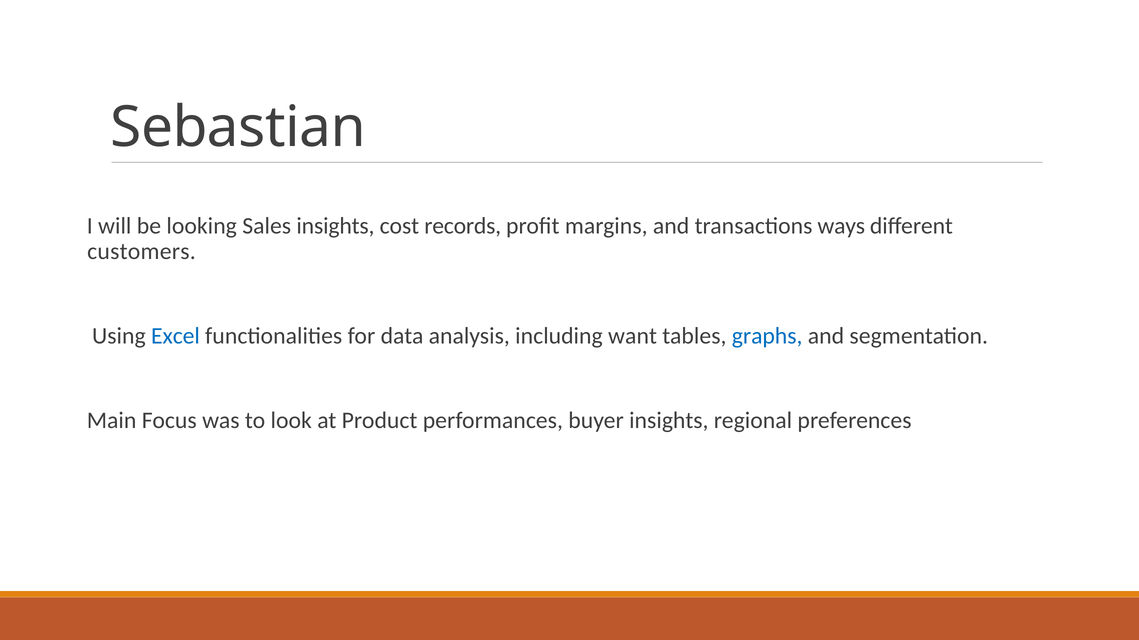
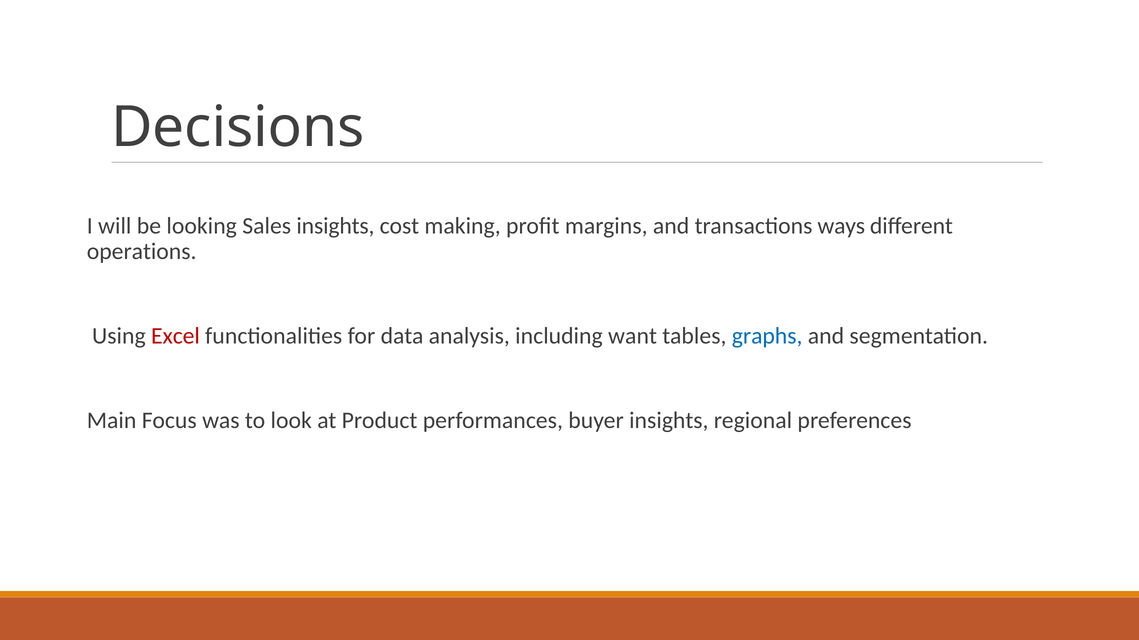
Sebastian: Sebastian -> Decisions
records: records -> making
customers: customers -> operations
Excel colour: blue -> red
